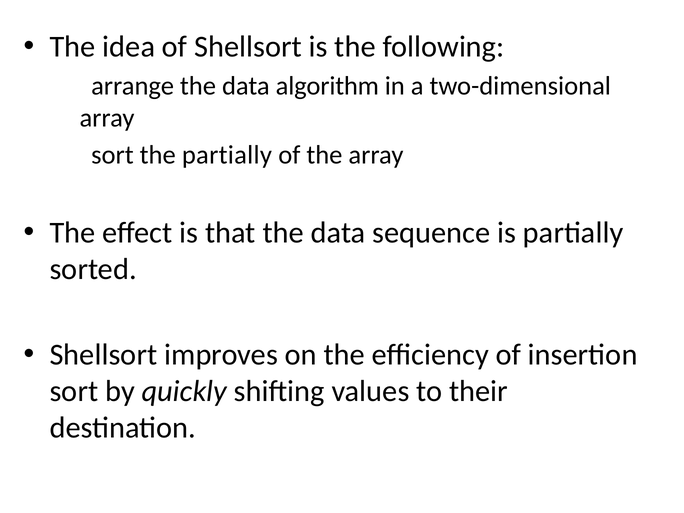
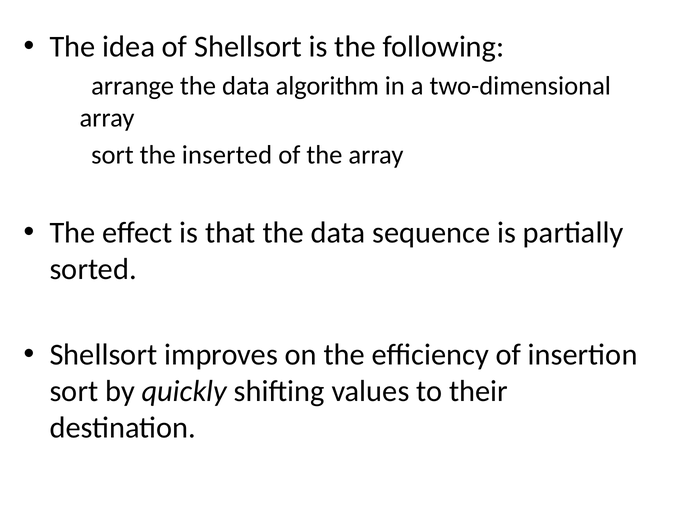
the partially: partially -> inserted
